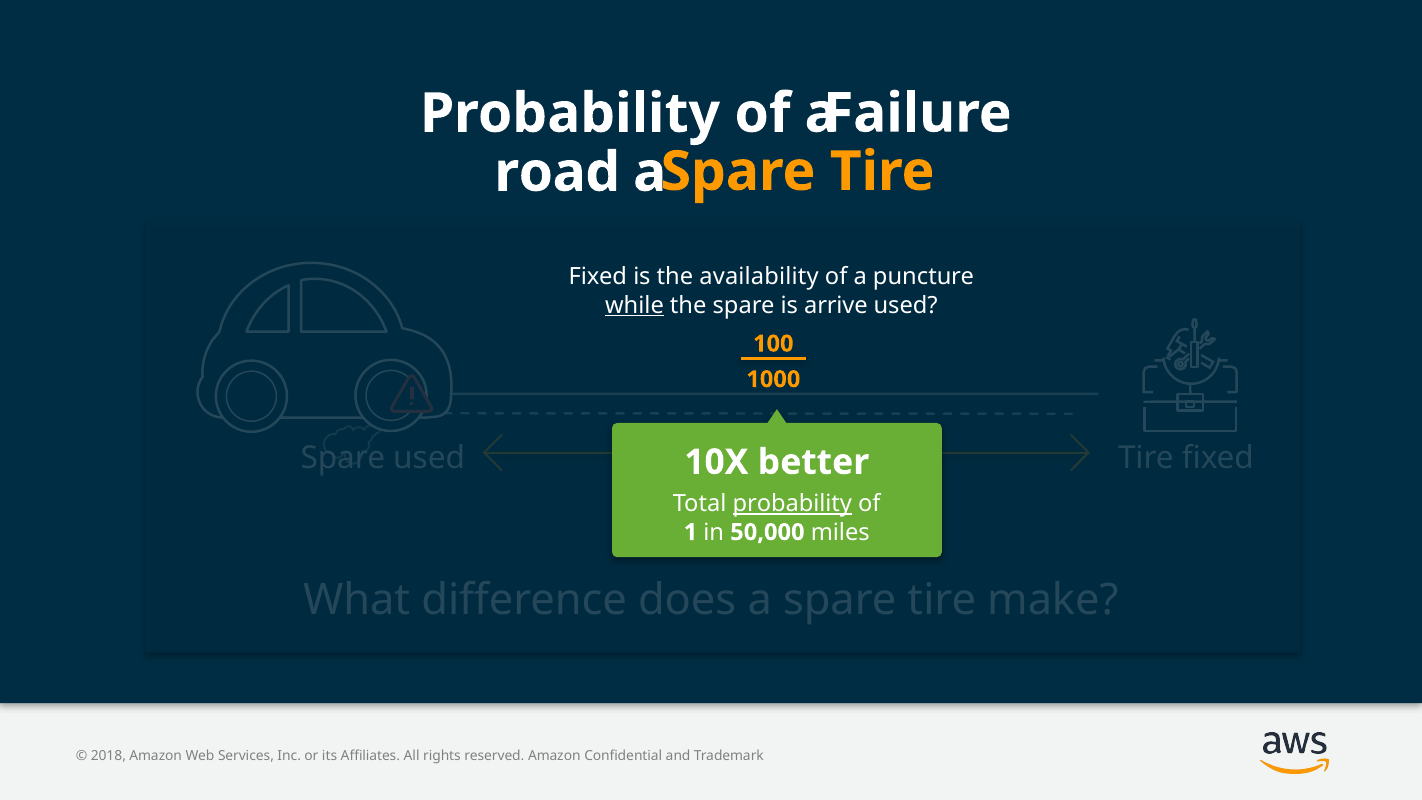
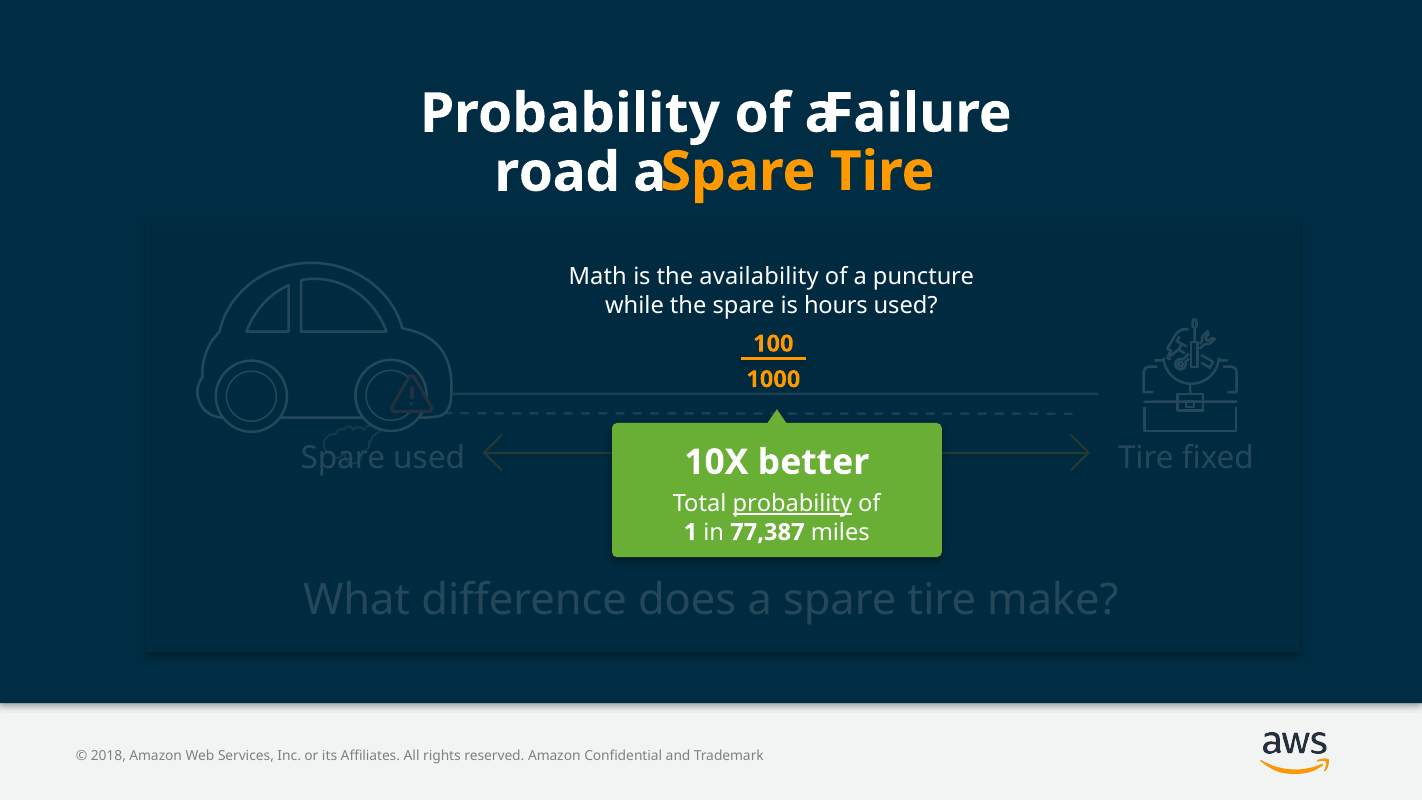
Fixed at (598, 277): Fixed -> Math
while underline: present -> none
arrive: arrive -> hours
50,000: 50,000 -> 77,387
